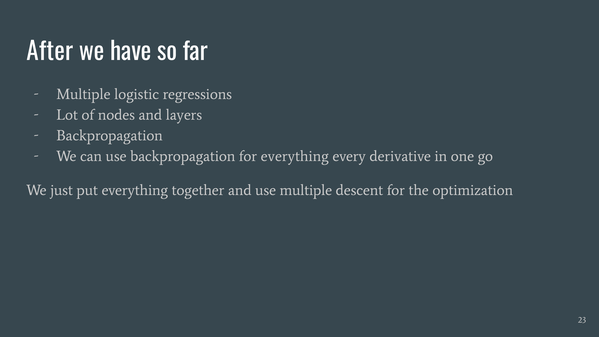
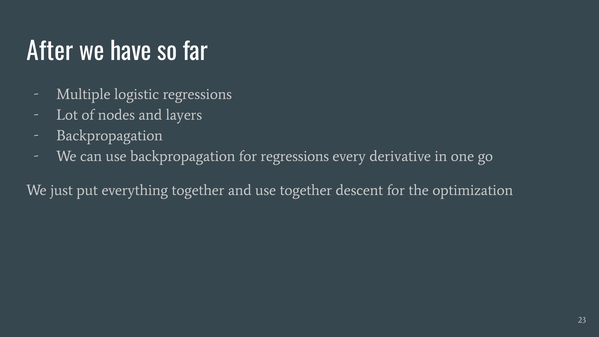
for everything: everything -> regressions
use multiple: multiple -> together
